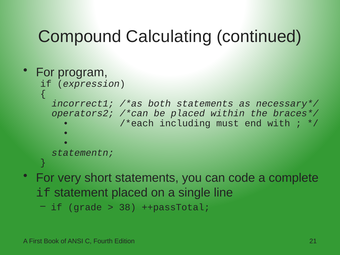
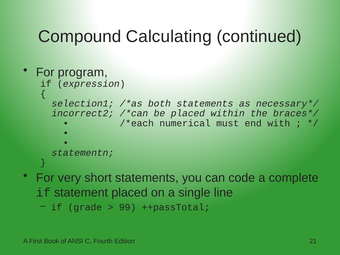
incorrect1: incorrect1 -> selection1
operators2: operators2 -> incorrect2
including: including -> numerical
38: 38 -> 99
